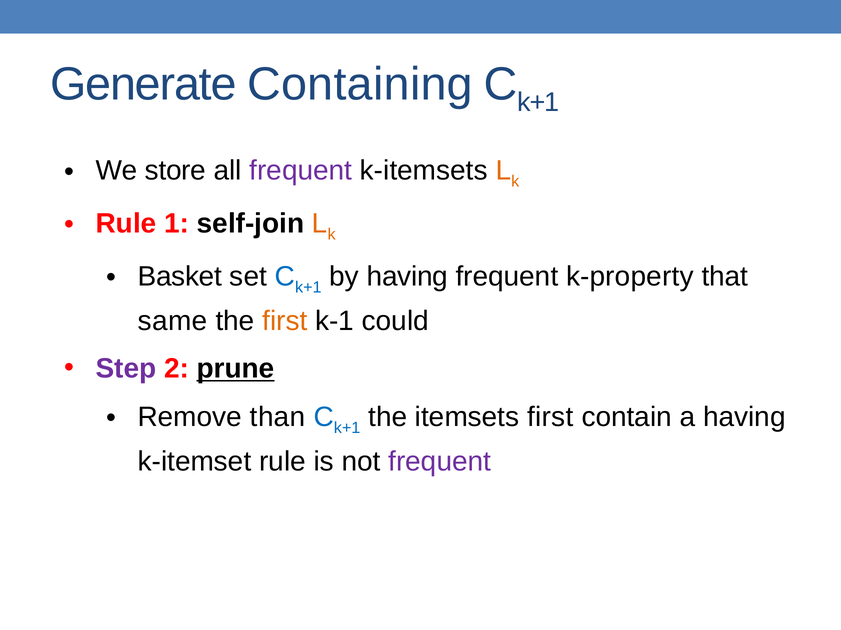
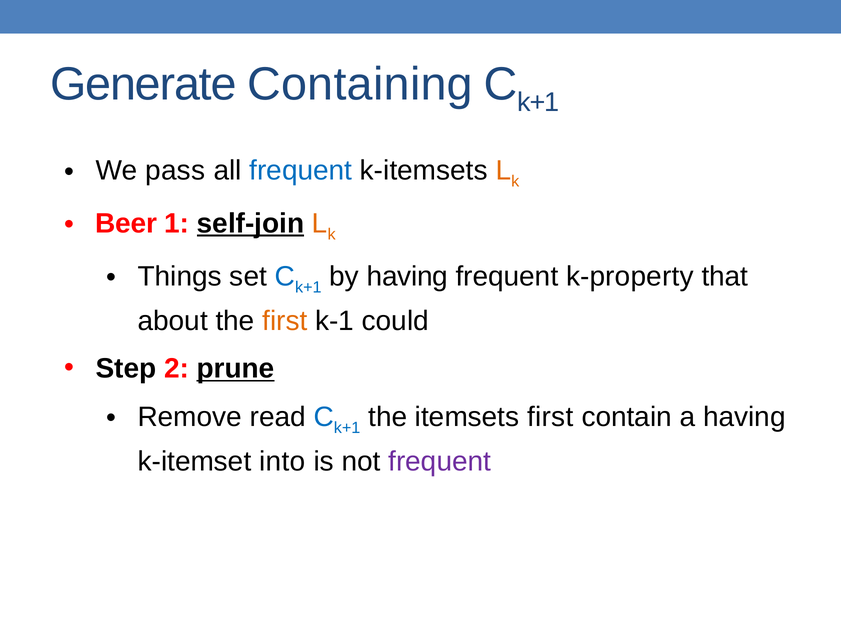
store: store -> pass
frequent at (301, 171) colour: purple -> blue
Rule at (126, 224): Rule -> Beer
self-join underline: none -> present
Basket: Basket -> Things
same: same -> about
Step colour: purple -> black
than: than -> read
k-itemset rule: rule -> into
